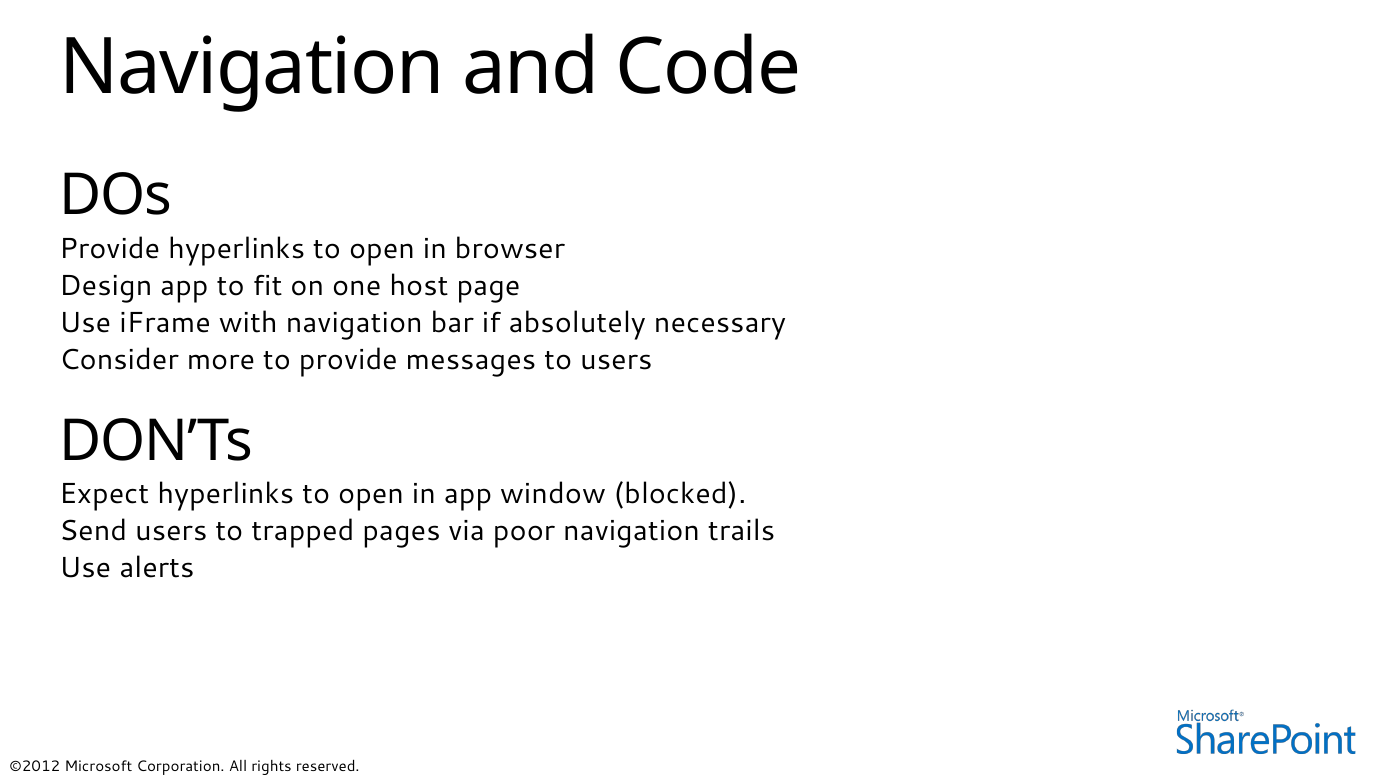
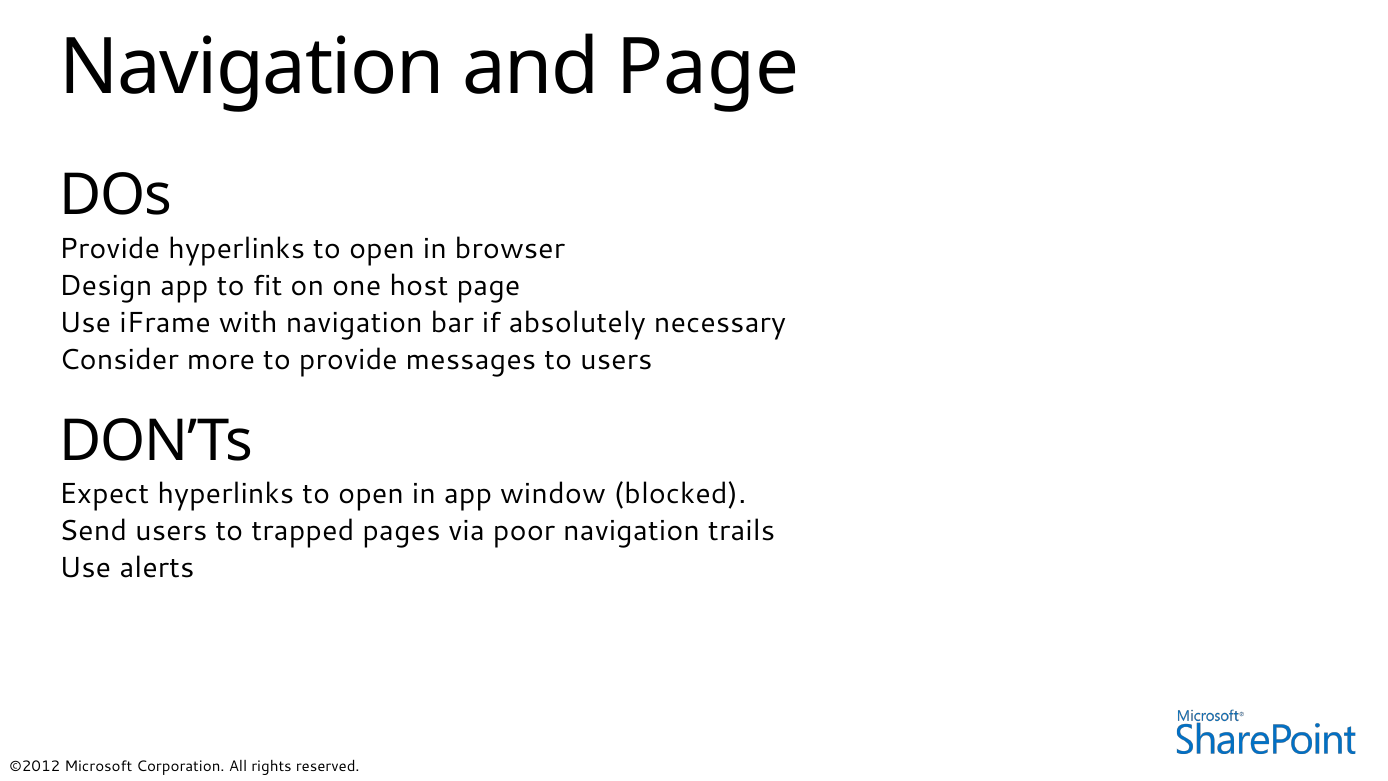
and Code: Code -> Page
